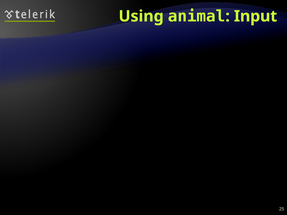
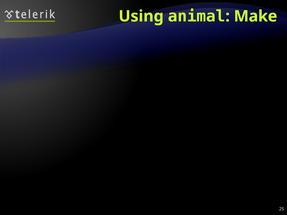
Input: Input -> Make
